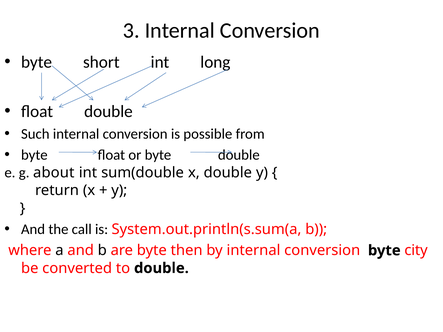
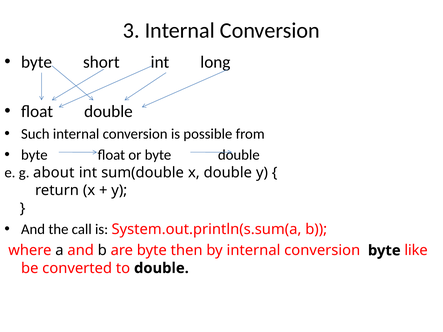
city: city -> like
